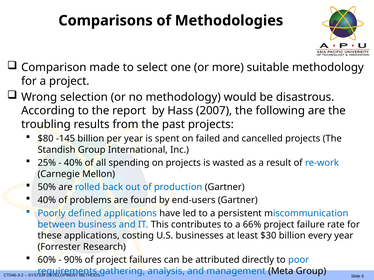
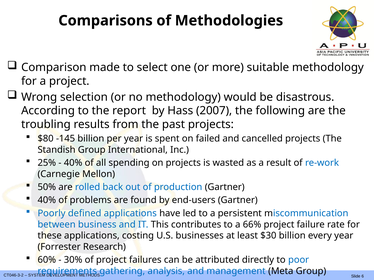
90%: 90% -> 30%
